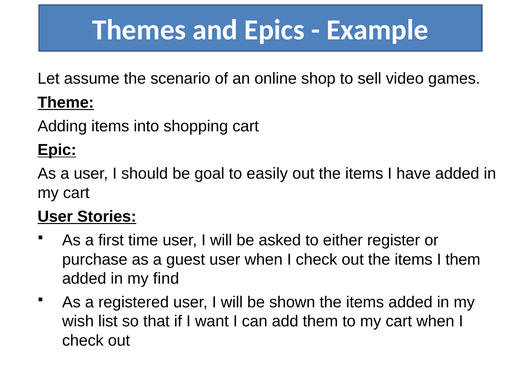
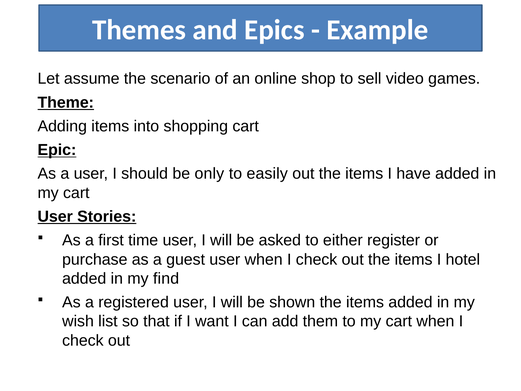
goal: goal -> only
I them: them -> hotel
